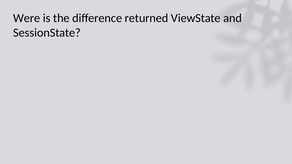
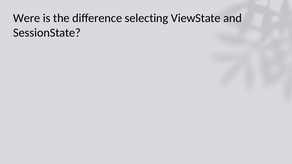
returned: returned -> selecting
